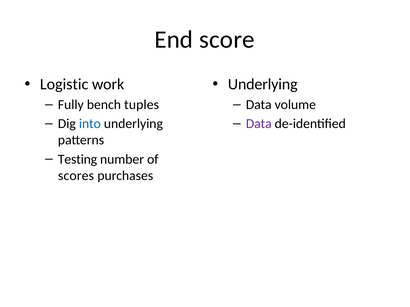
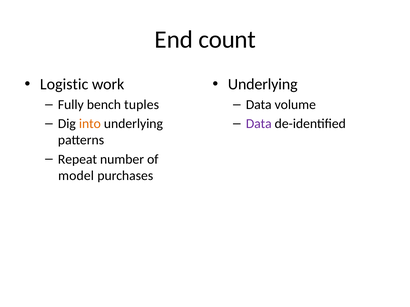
score: score -> count
into colour: blue -> orange
Testing: Testing -> Repeat
scores: scores -> model
